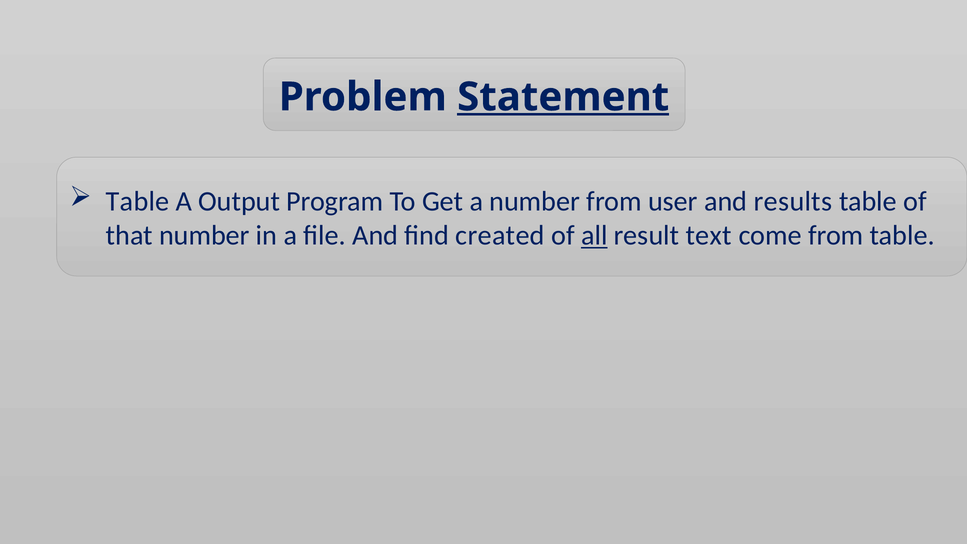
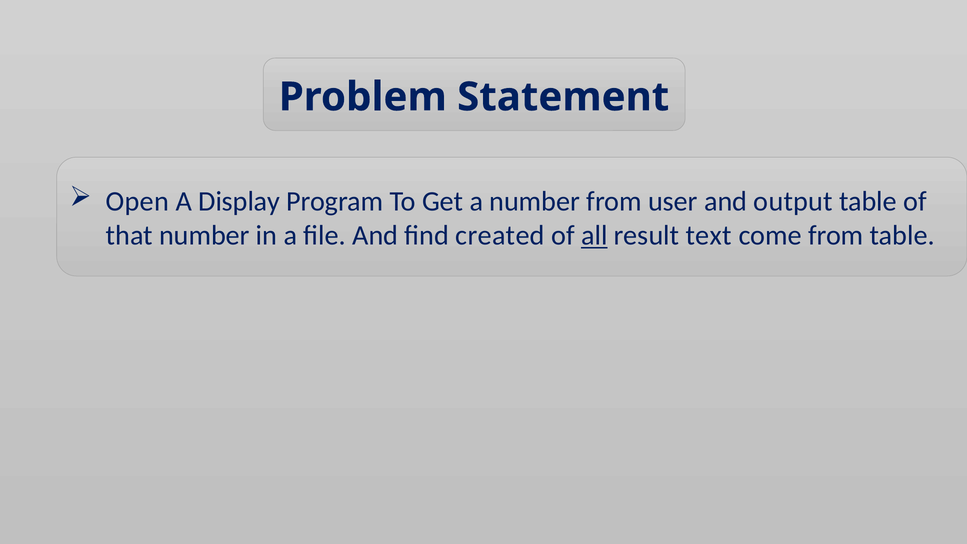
Statement underline: present -> none
Table at (138, 202): Table -> Open
Output: Output -> Display
results: results -> output
